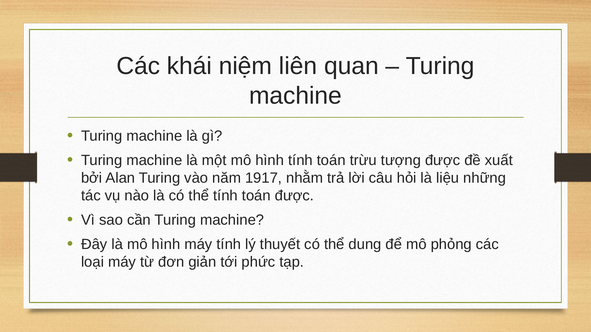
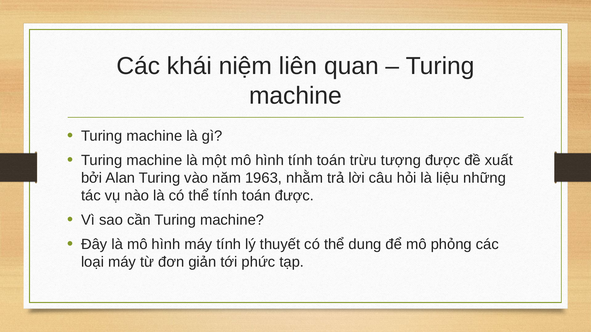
1917: 1917 -> 1963
